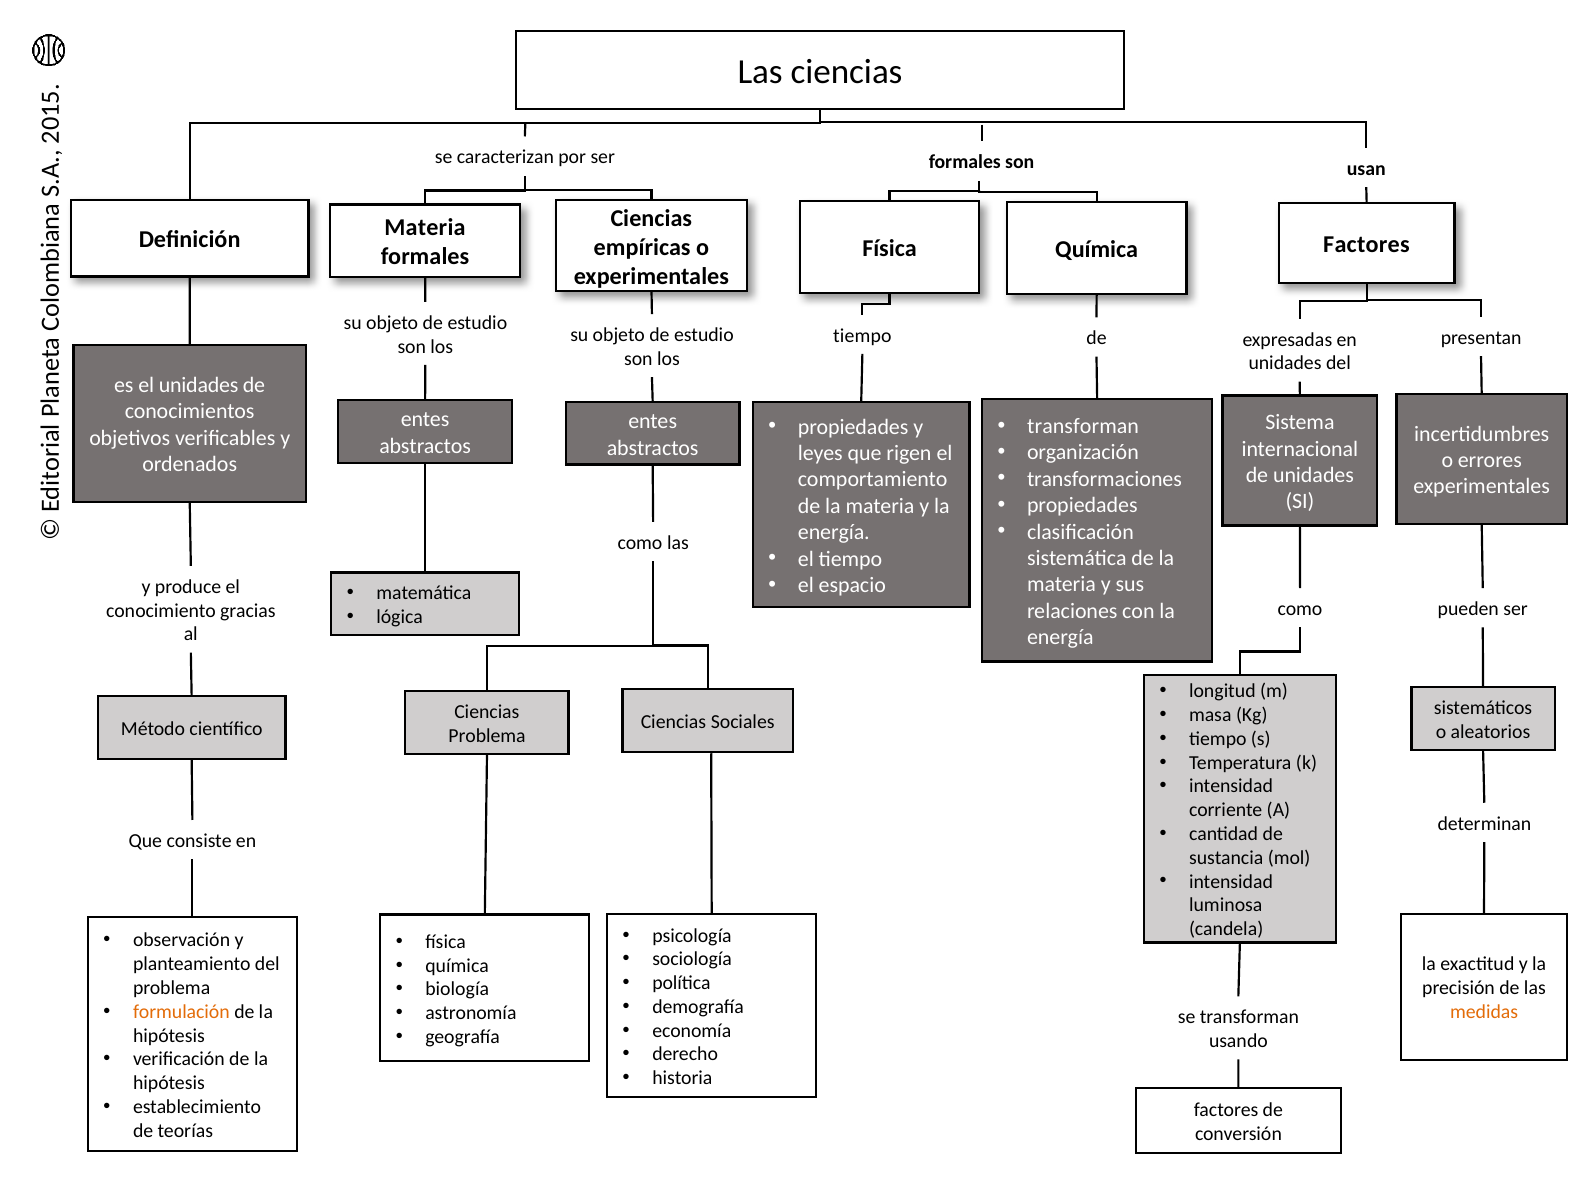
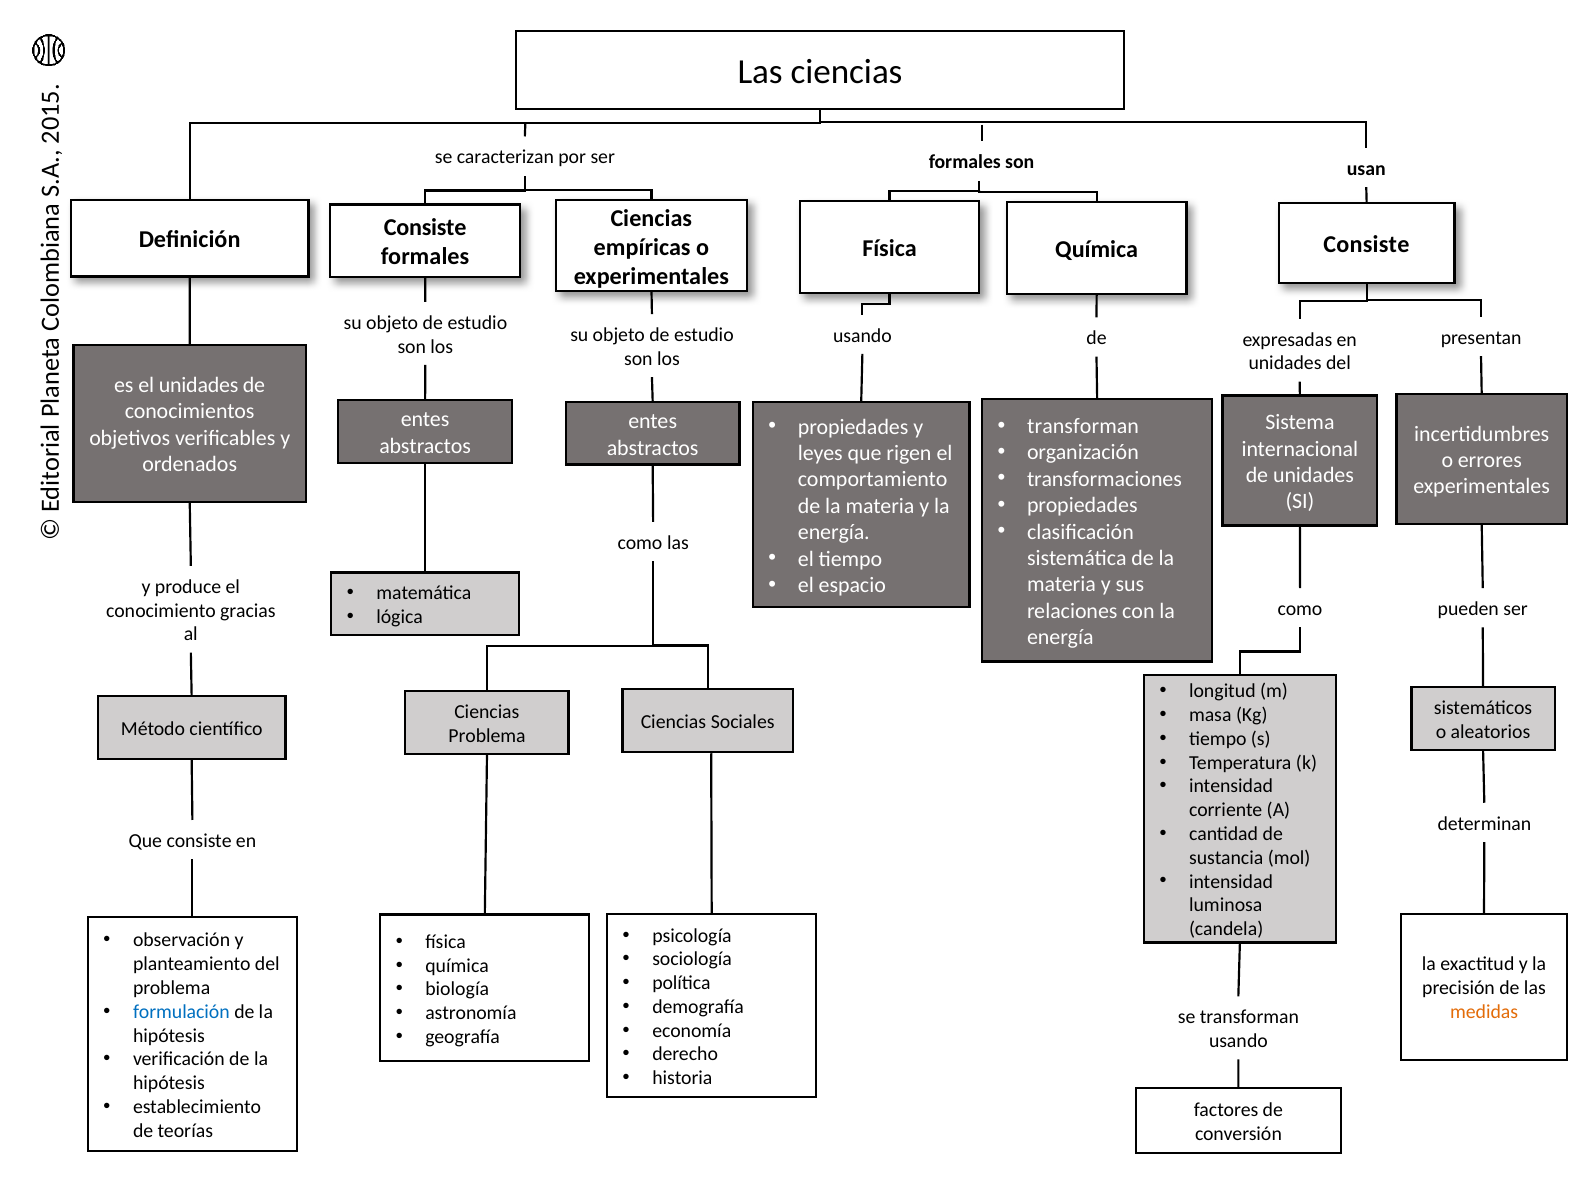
Materia at (425, 228): Materia -> Consiste
Definición Factores: Factores -> Consiste
tiempo at (862, 335): tiempo -> usando
formulación colour: orange -> blue
